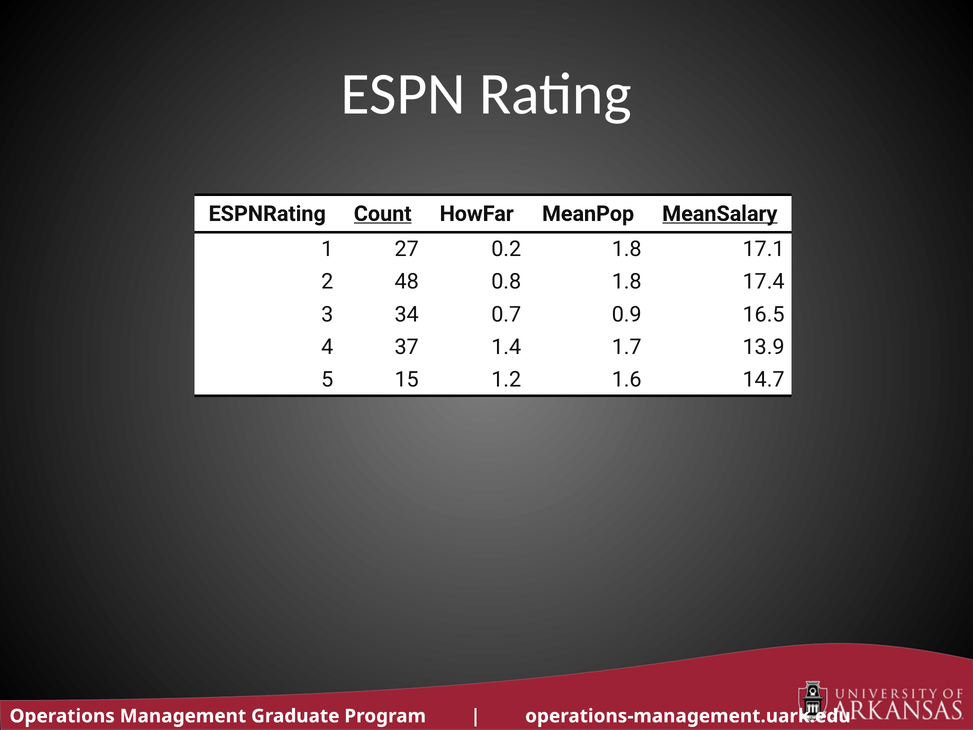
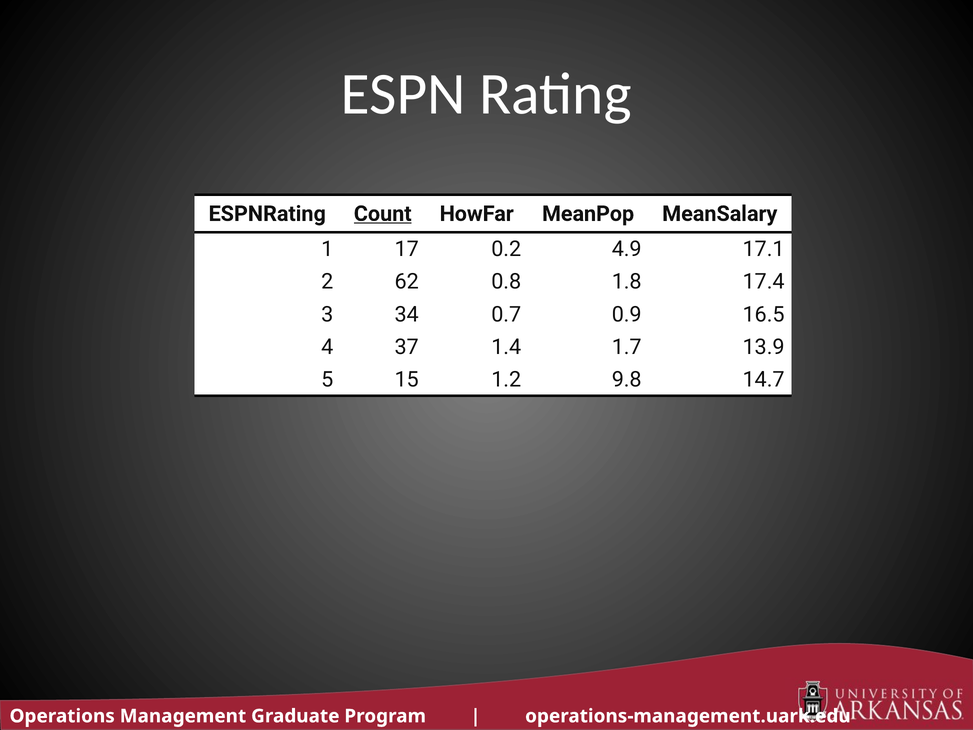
MeanSalary underline: present -> none
27: 27 -> 17
0.2 1.8: 1.8 -> 4.9
48: 48 -> 62
1.6: 1.6 -> 9.8
